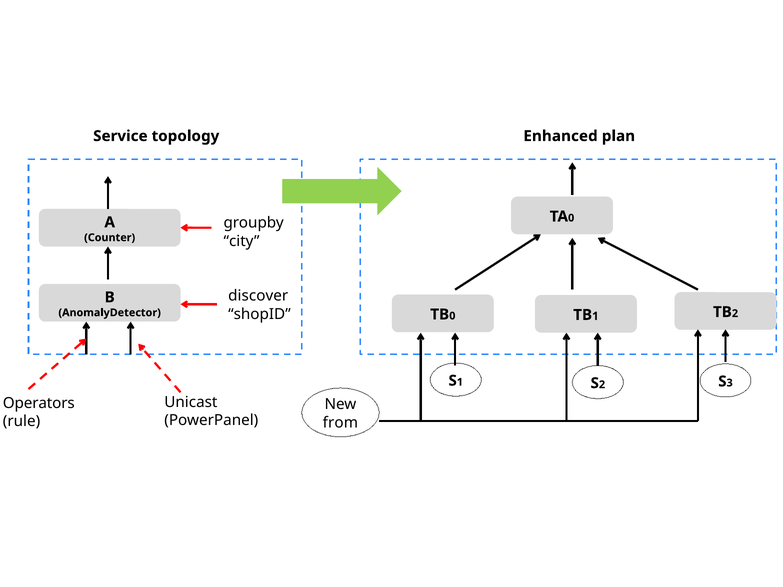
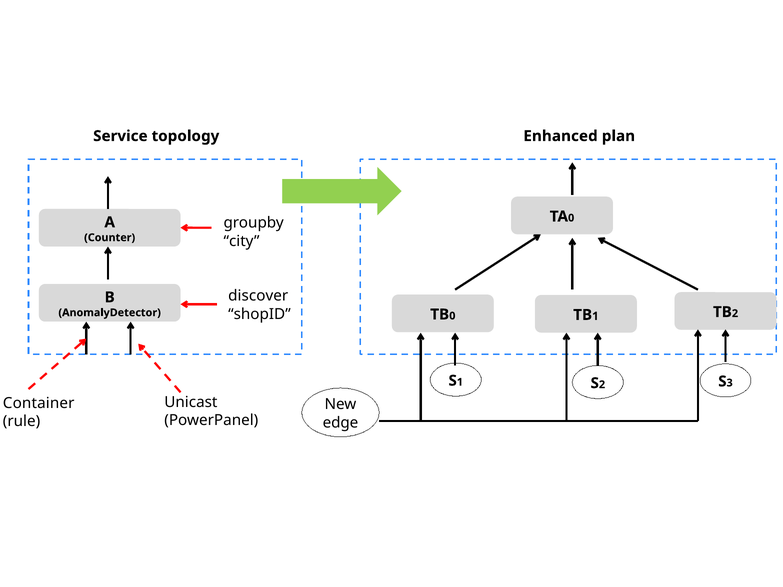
Operators: Operators -> Container
from: from -> edge
